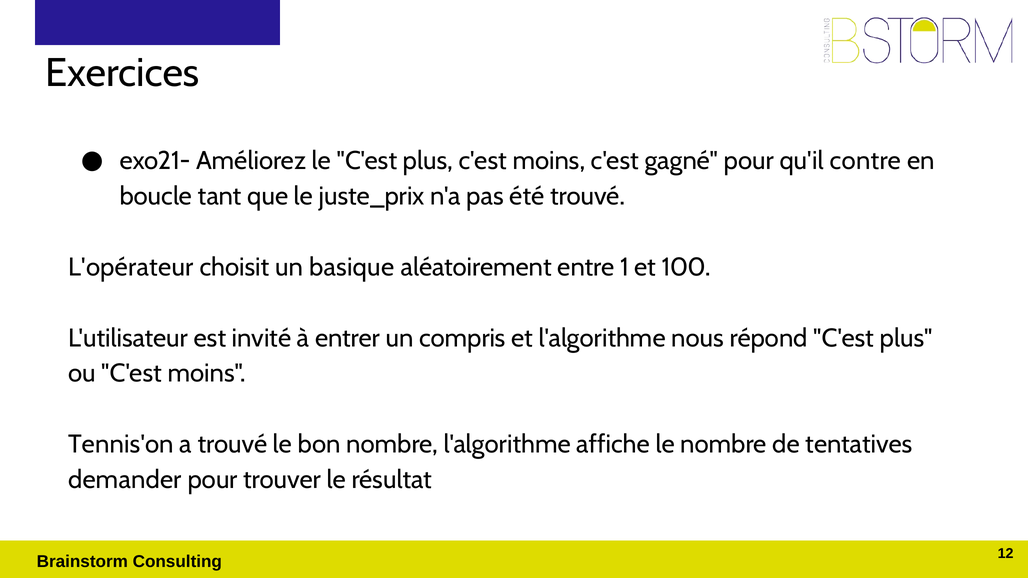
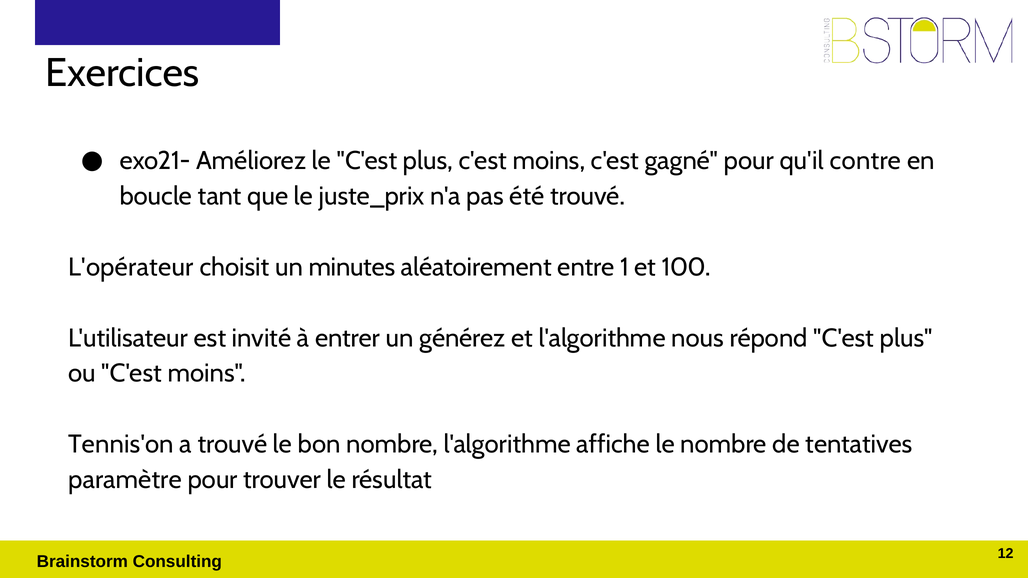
basique: basique -> minutes
compris: compris -> générez
demander: demander -> paramètre
